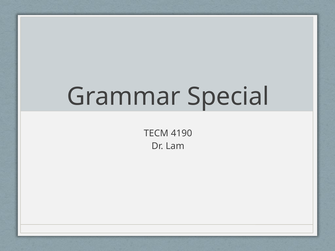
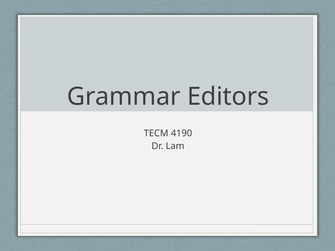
Special: Special -> Editors
